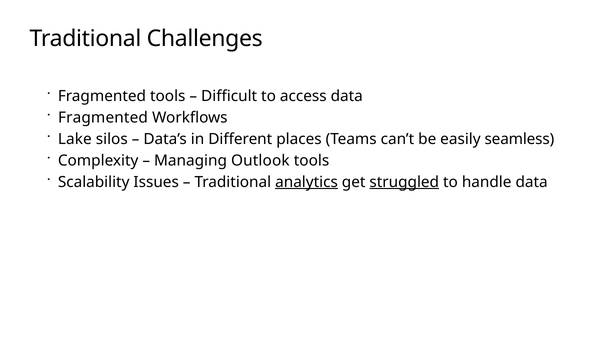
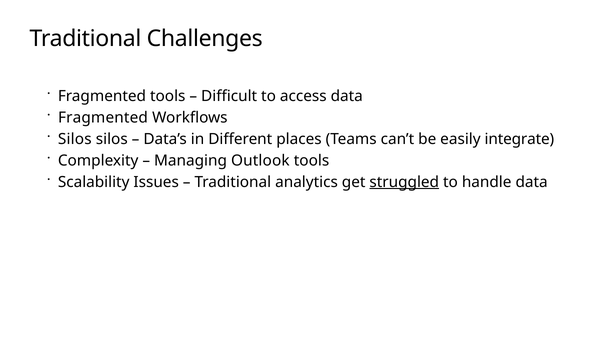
Lake at (75, 139): Lake -> Silos
seamless: seamless -> integrate
analytics underline: present -> none
